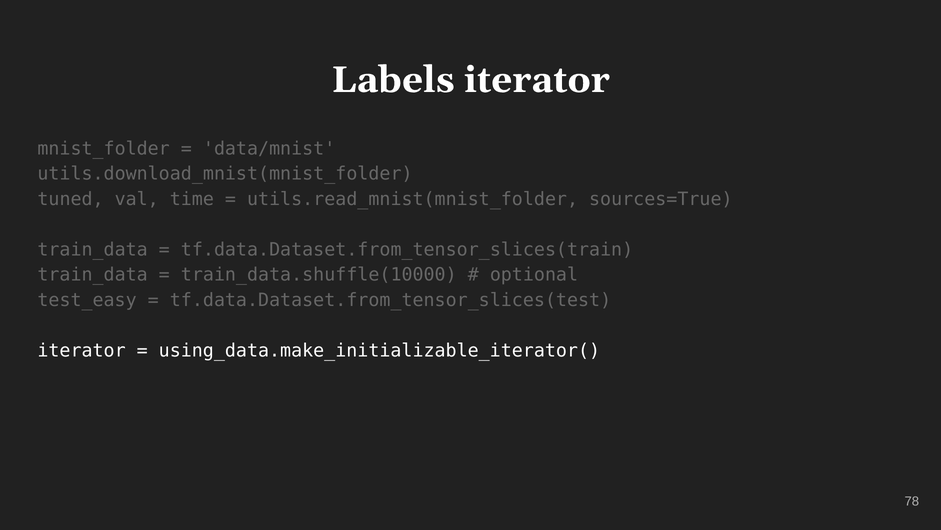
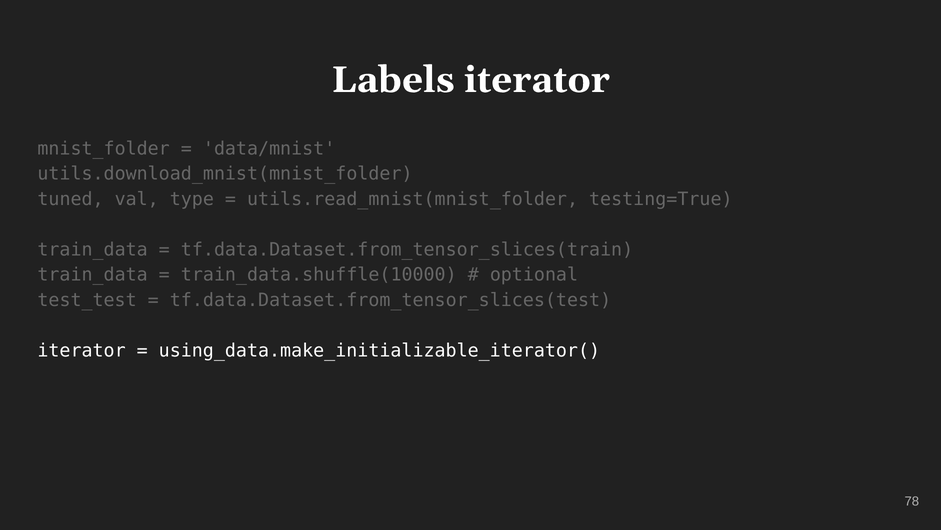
time: time -> type
sources=True: sources=True -> testing=True
test_easy: test_easy -> test_test
